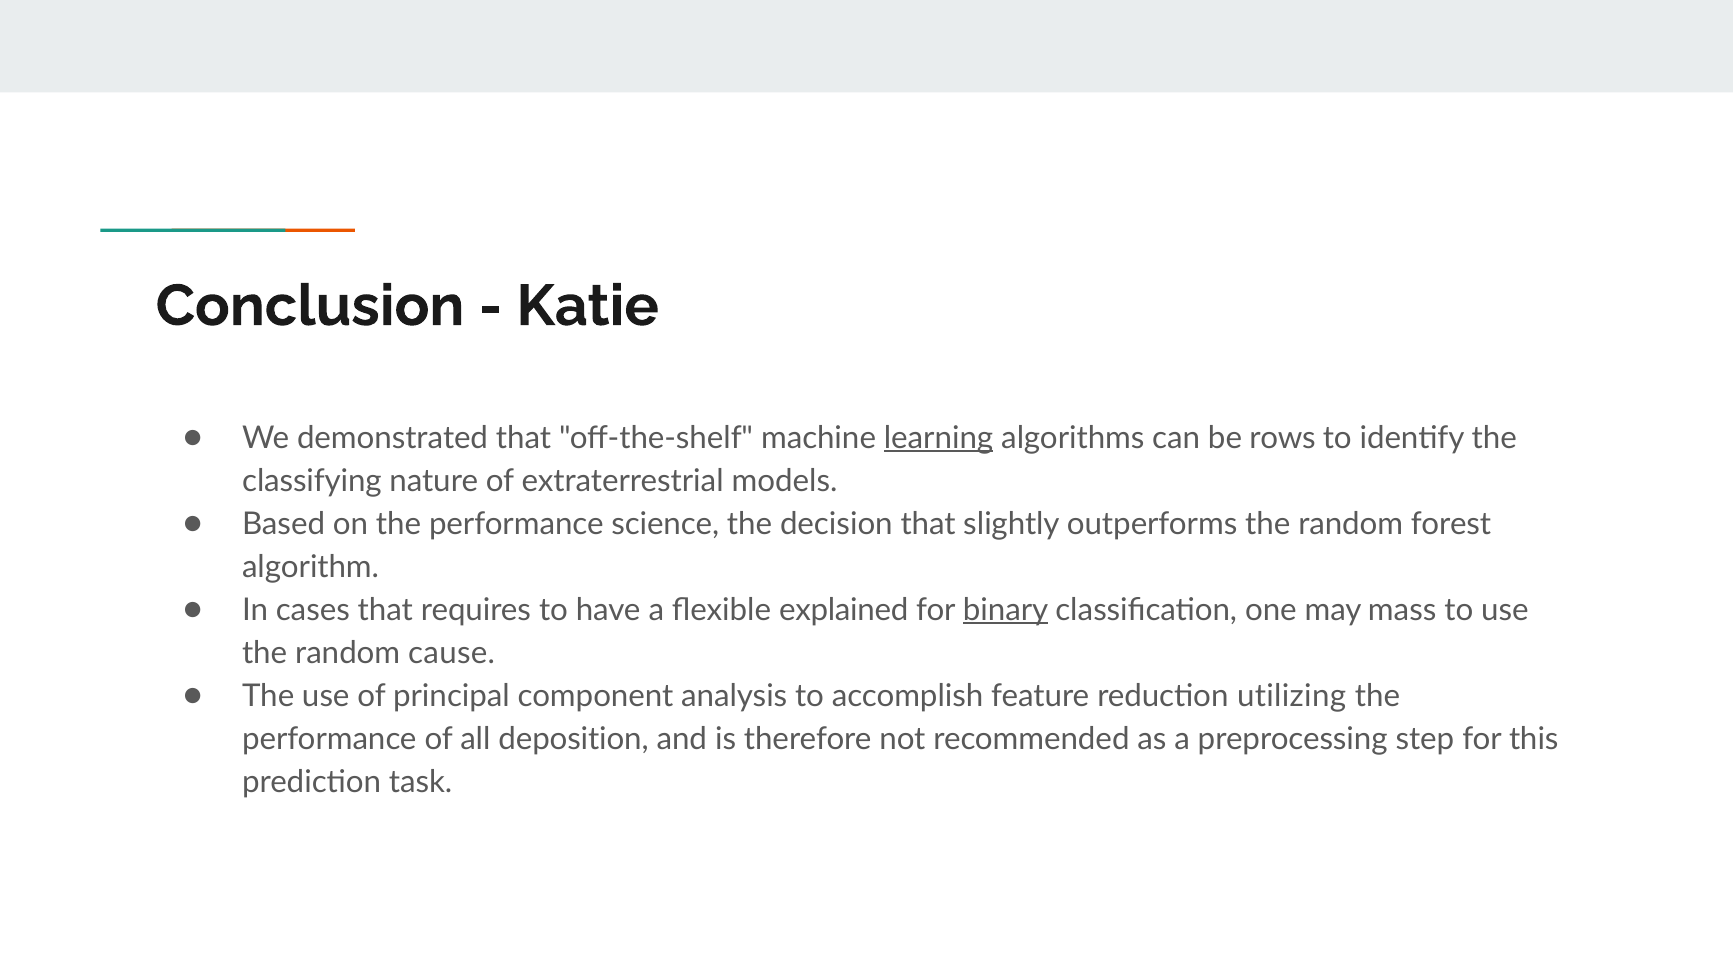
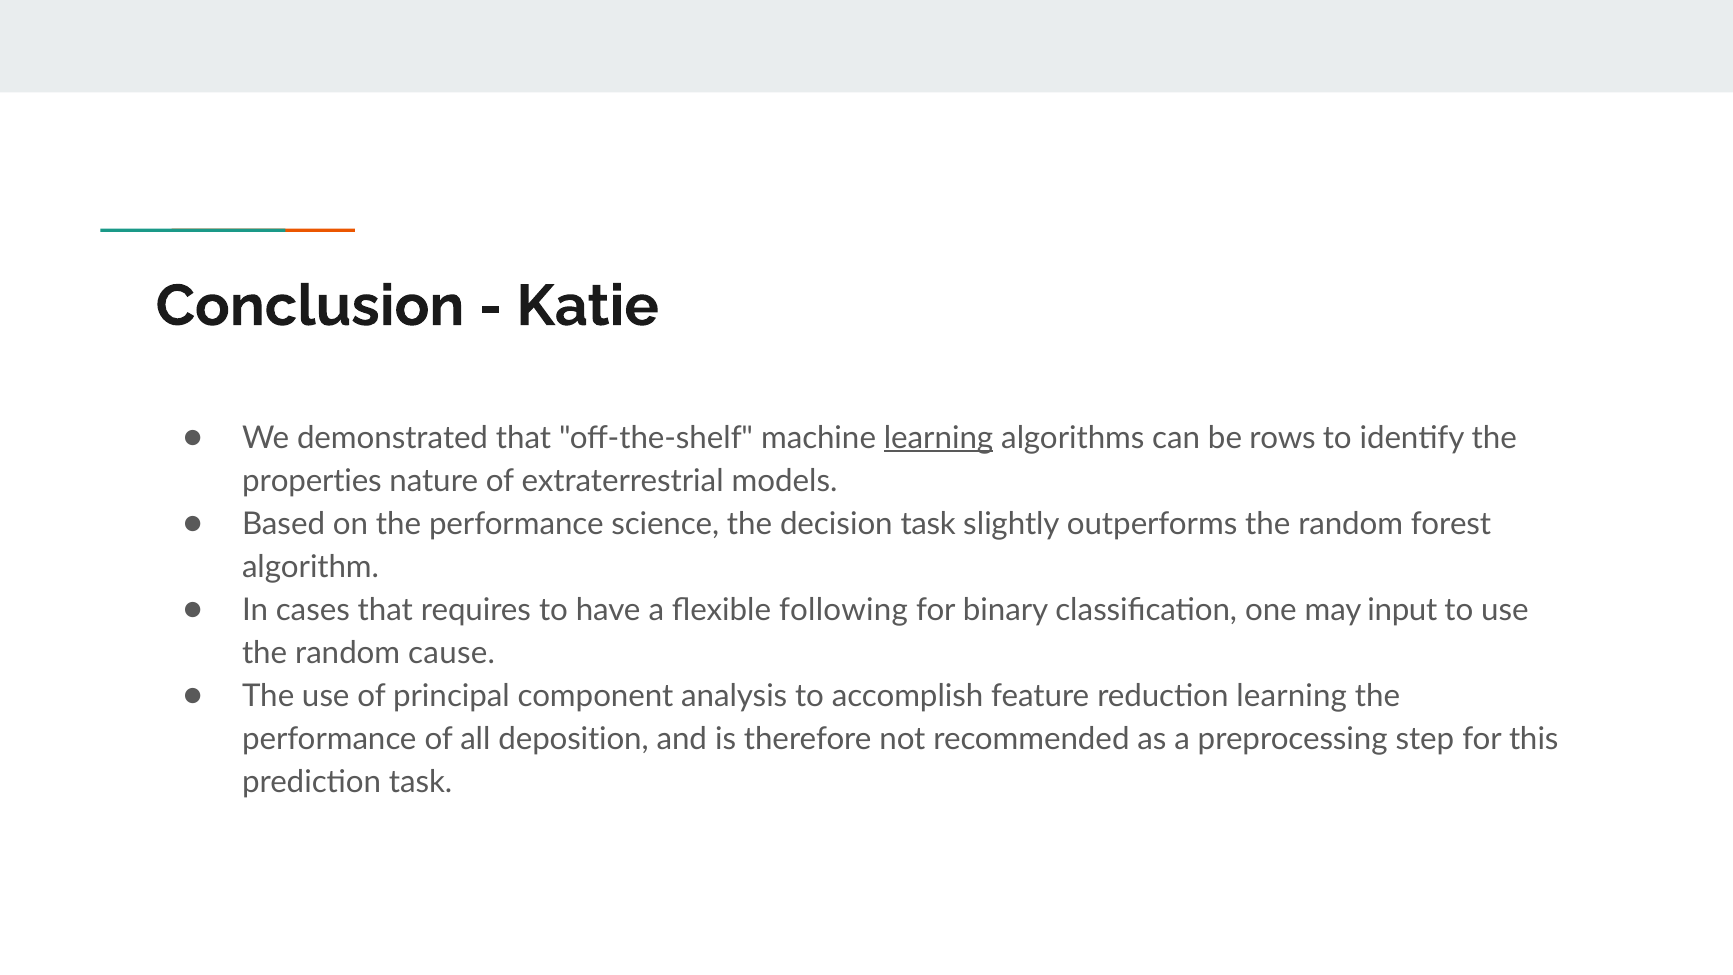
classifying: classifying -> properties
decision that: that -> task
explained: explained -> following
binary underline: present -> none
mass: mass -> input
reduction utilizing: utilizing -> learning
